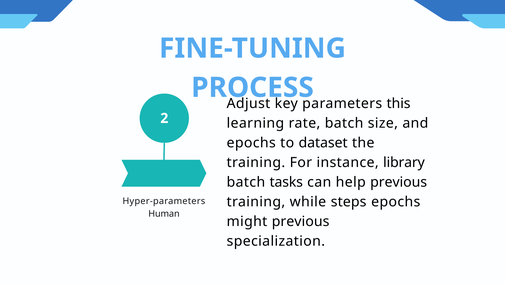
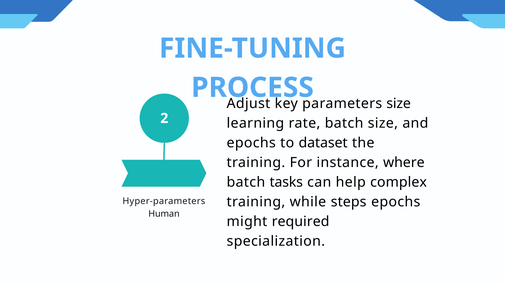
parameters this: this -> size
library: library -> where
help previous: previous -> complex
might previous: previous -> required
